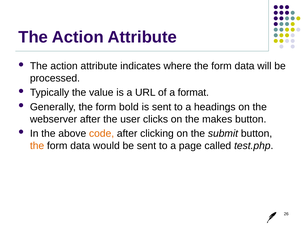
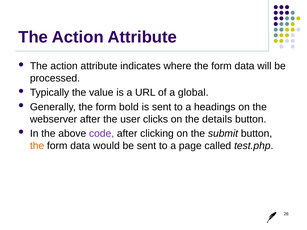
format: format -> global
makes: makes -> details
code colour: orange -> purple
